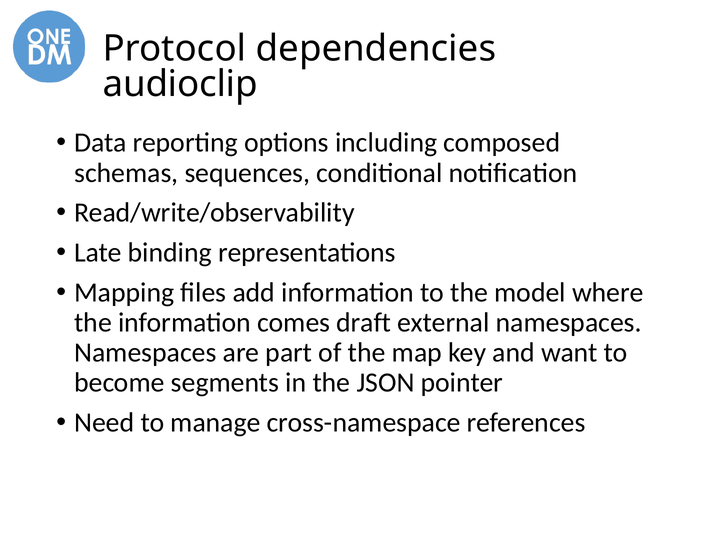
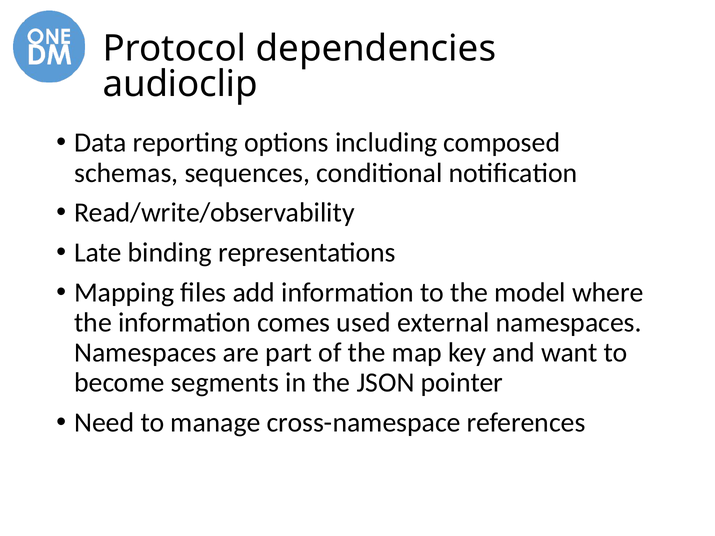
draft: draft -> used
